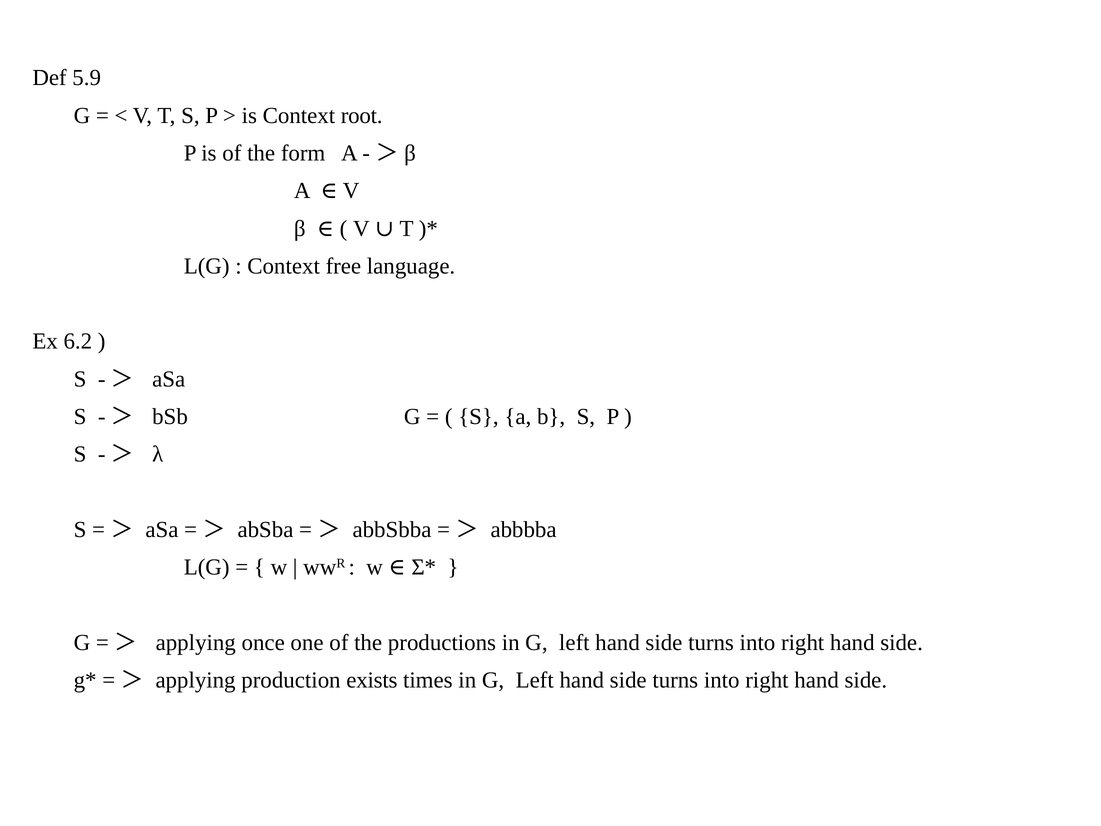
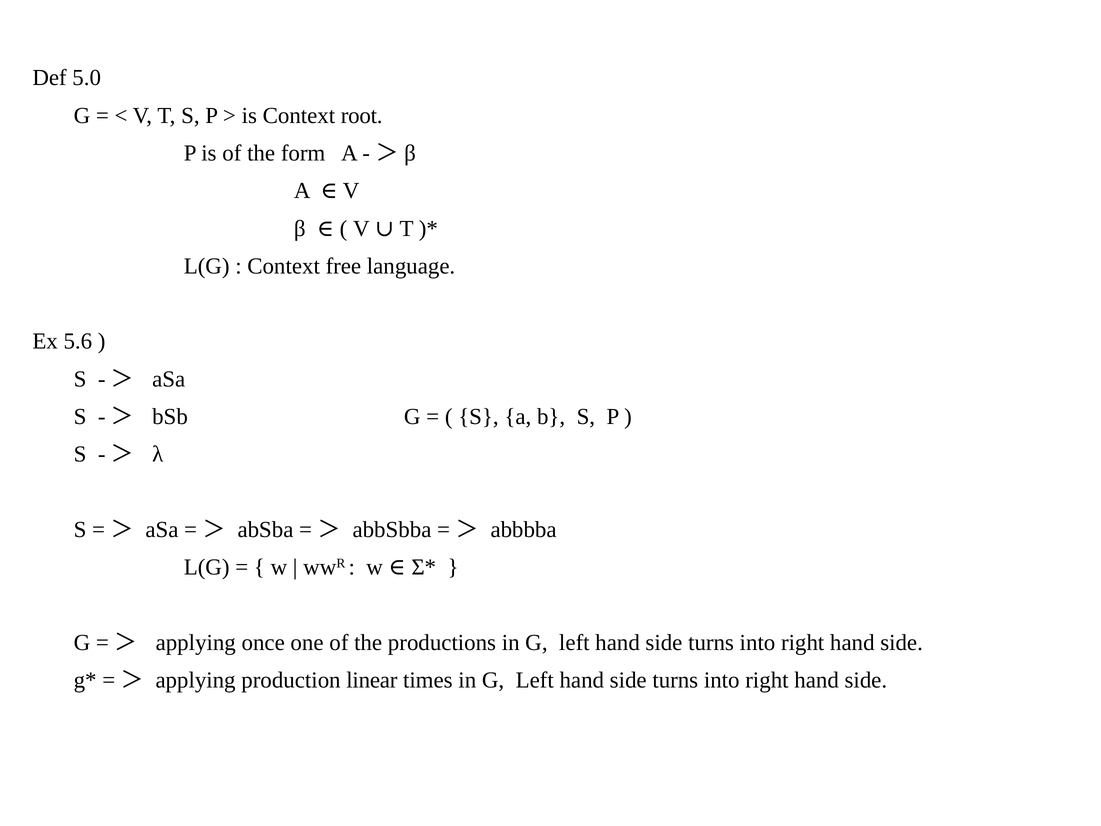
5.9: 5.9 -> 5.0
6.2: 6.2 -> 5.6
exists: exists -> linear
